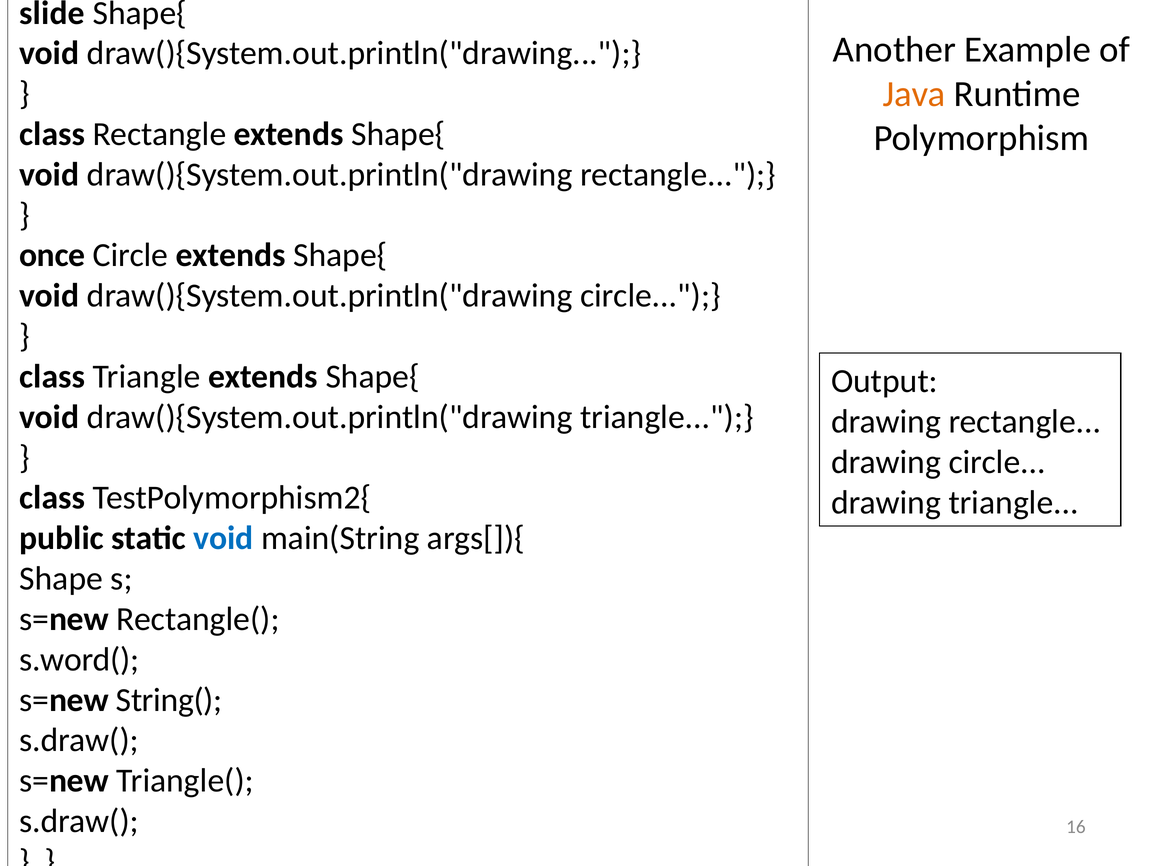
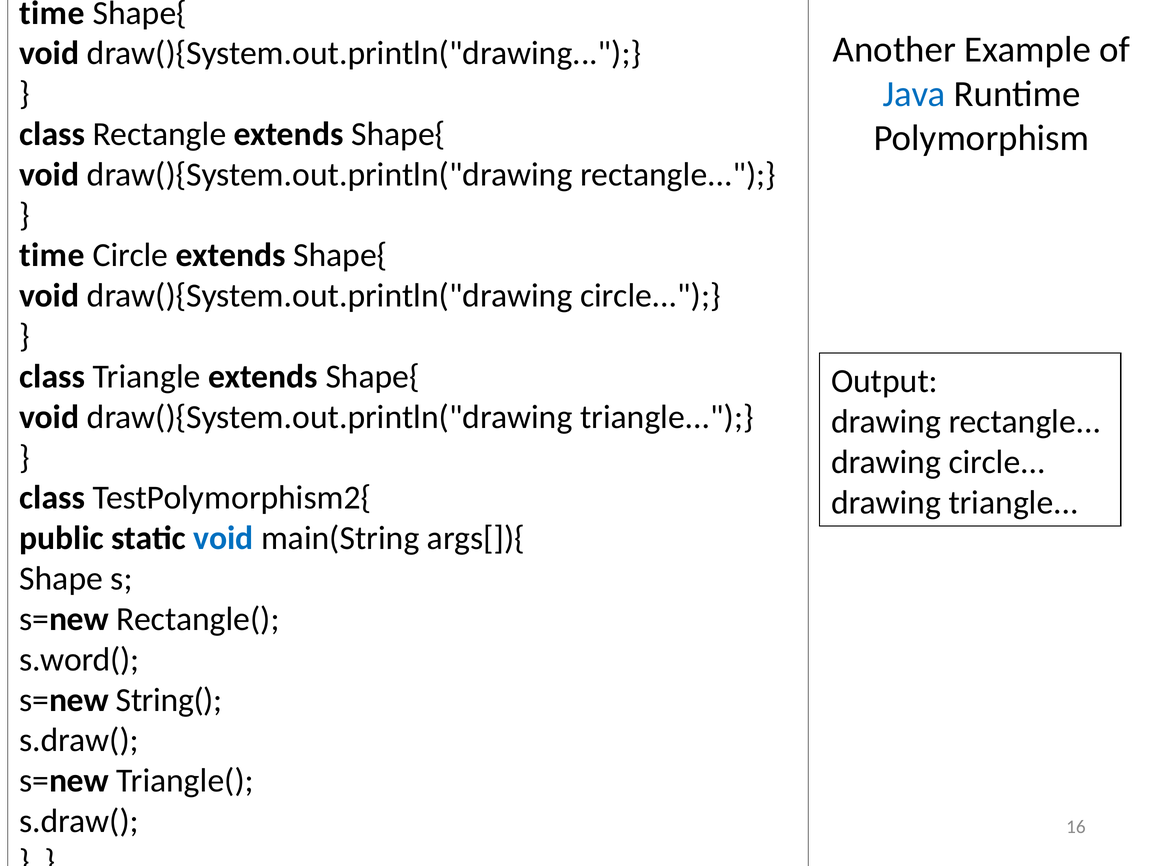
slide at (52, 13): slide -> time
Java colour: orange -> blue
once at (52, 255): once -> time
